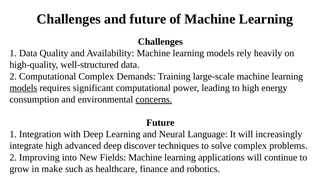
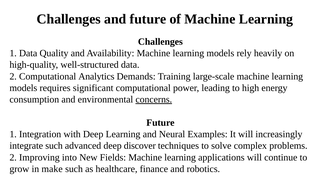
Computational Complex: Complex -> Analytics
models at (23, 88) underline: present -> none
Language: Language -> Examples
integrate high: high -> such
